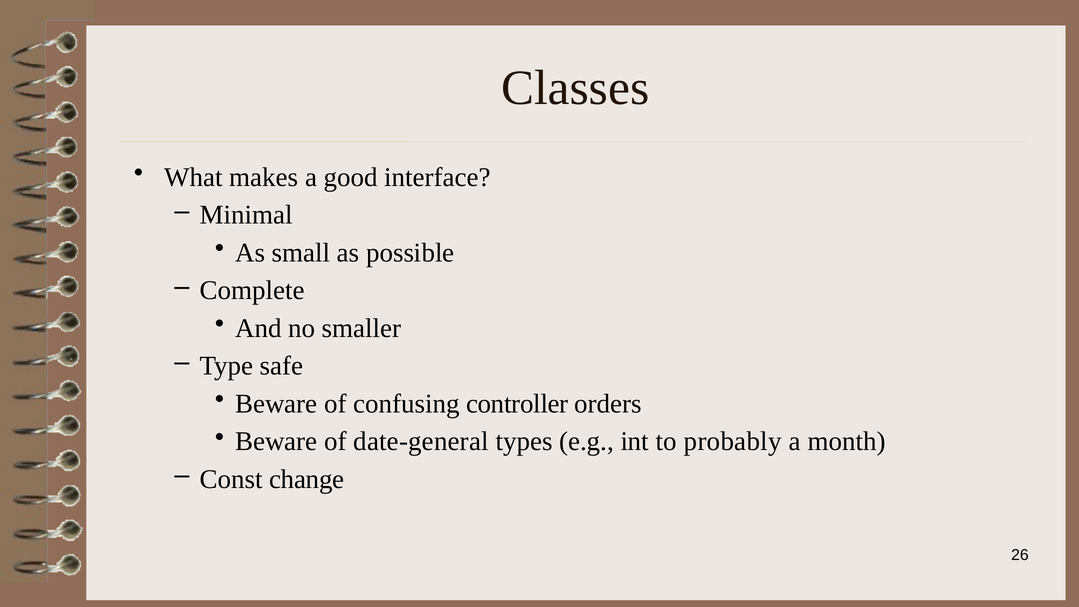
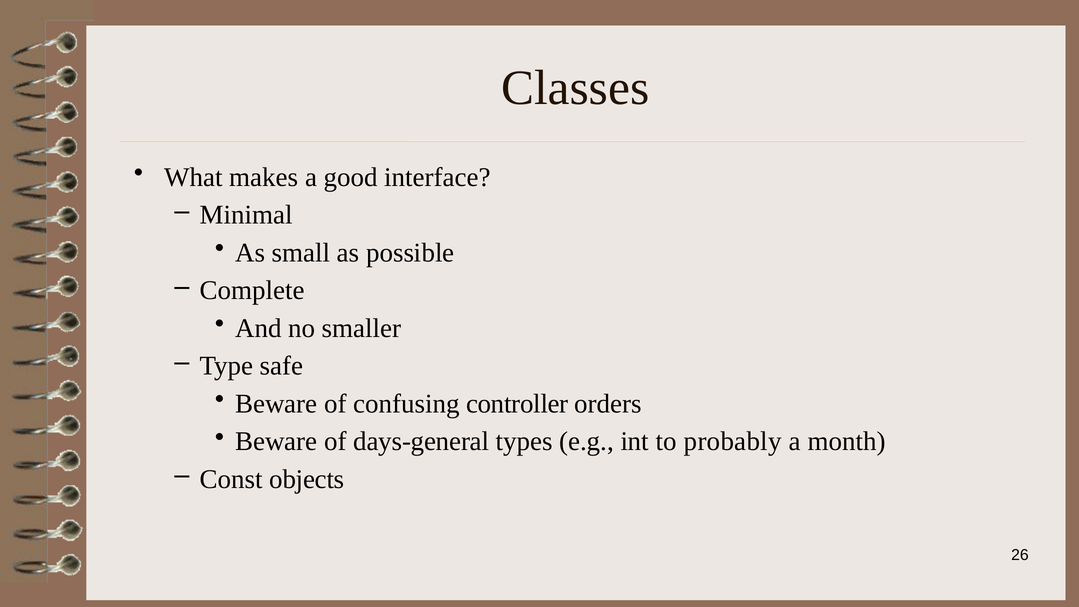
date-general: date-general -> days-general
change: change -> objects
